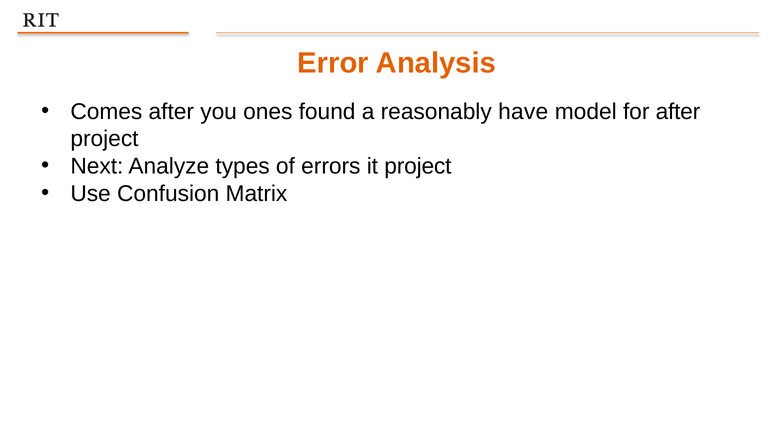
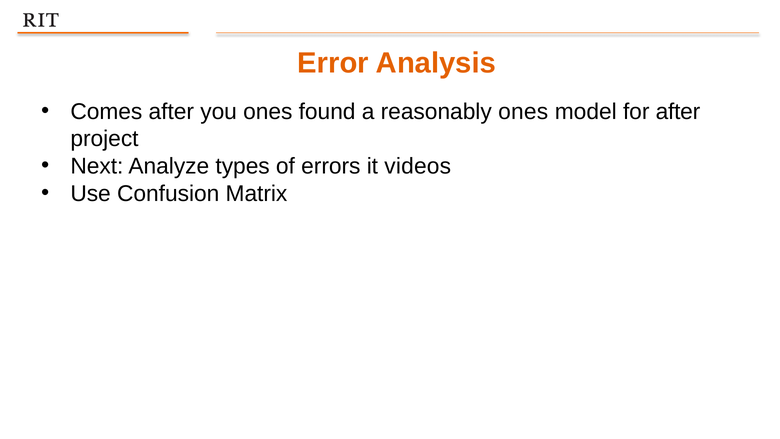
reasonably have: have -> ones
it project: project -> videos
